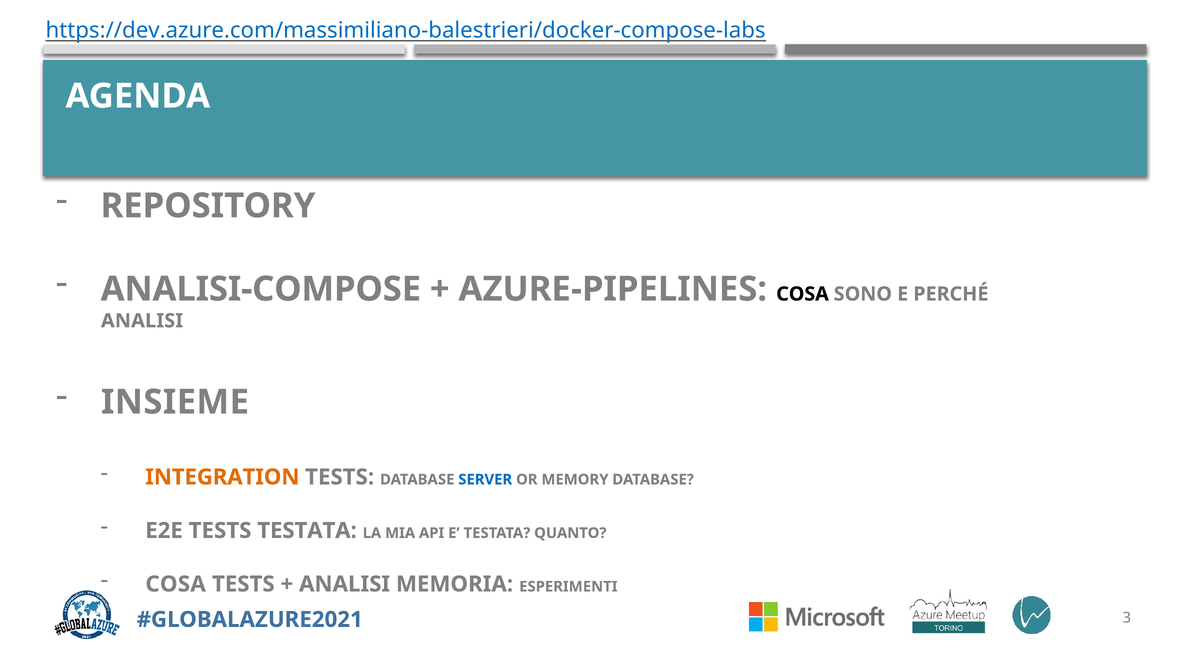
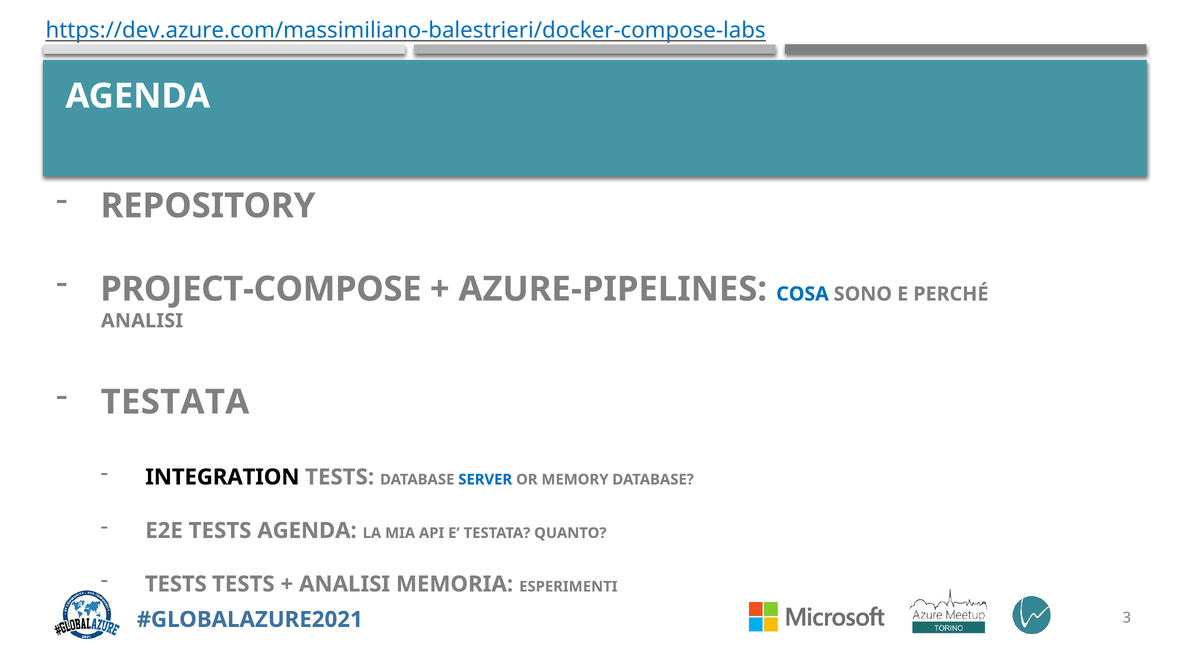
ANALISI-COMPOSE: ANALISI-COMPOSE -> PROJECT-COMPOSE
COSA at (803, 294) colour: black -> blue
INSIEME at (175, 402): INSIEME -> TESTATA
INTEGRATION colour: orange -> black
TESTS TESTATA: TESTATA -> AGENDA
COSA at (176, 584): COSA -> TESTS
